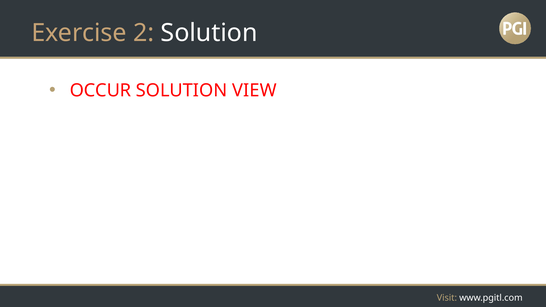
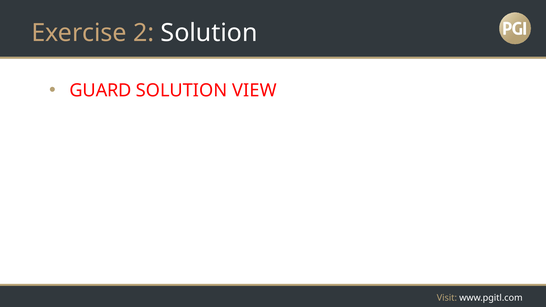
OCCUR: OCCUR -> GUARD
